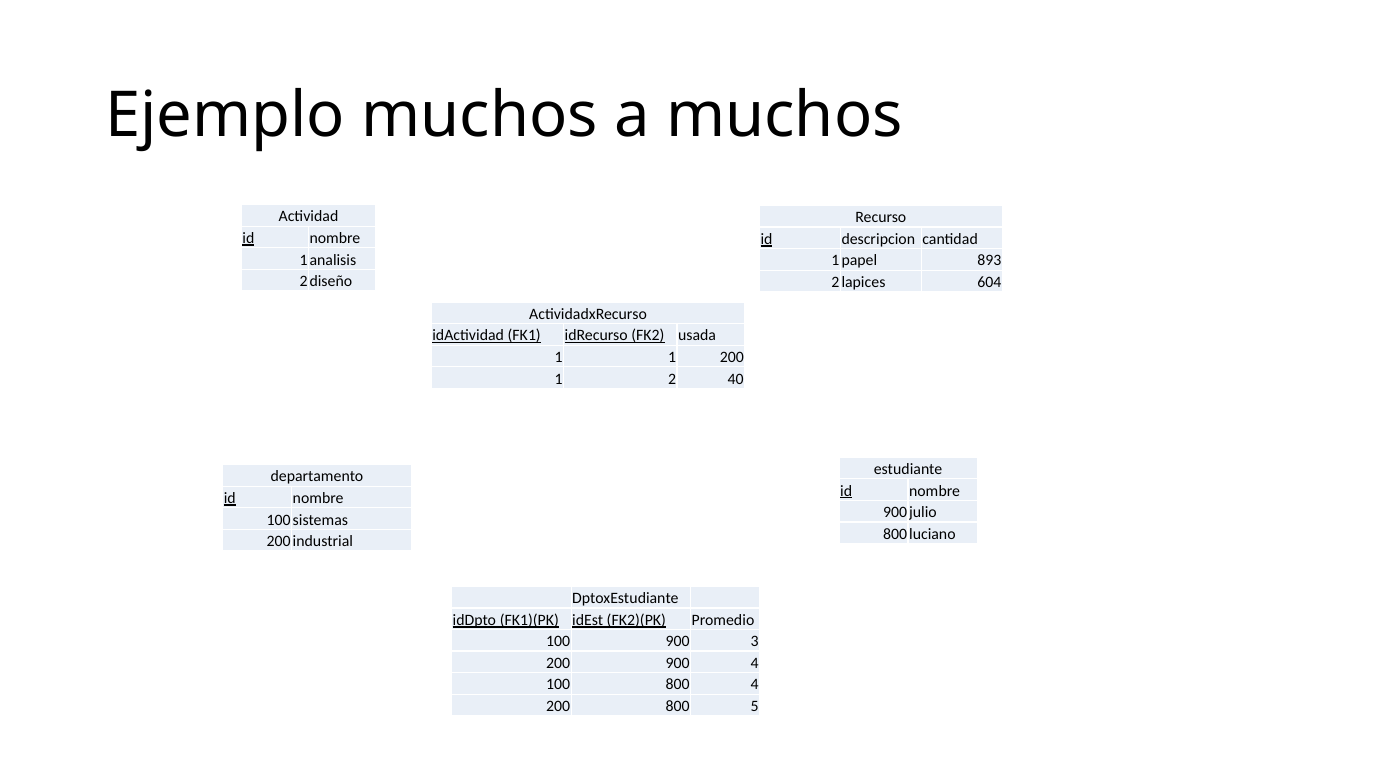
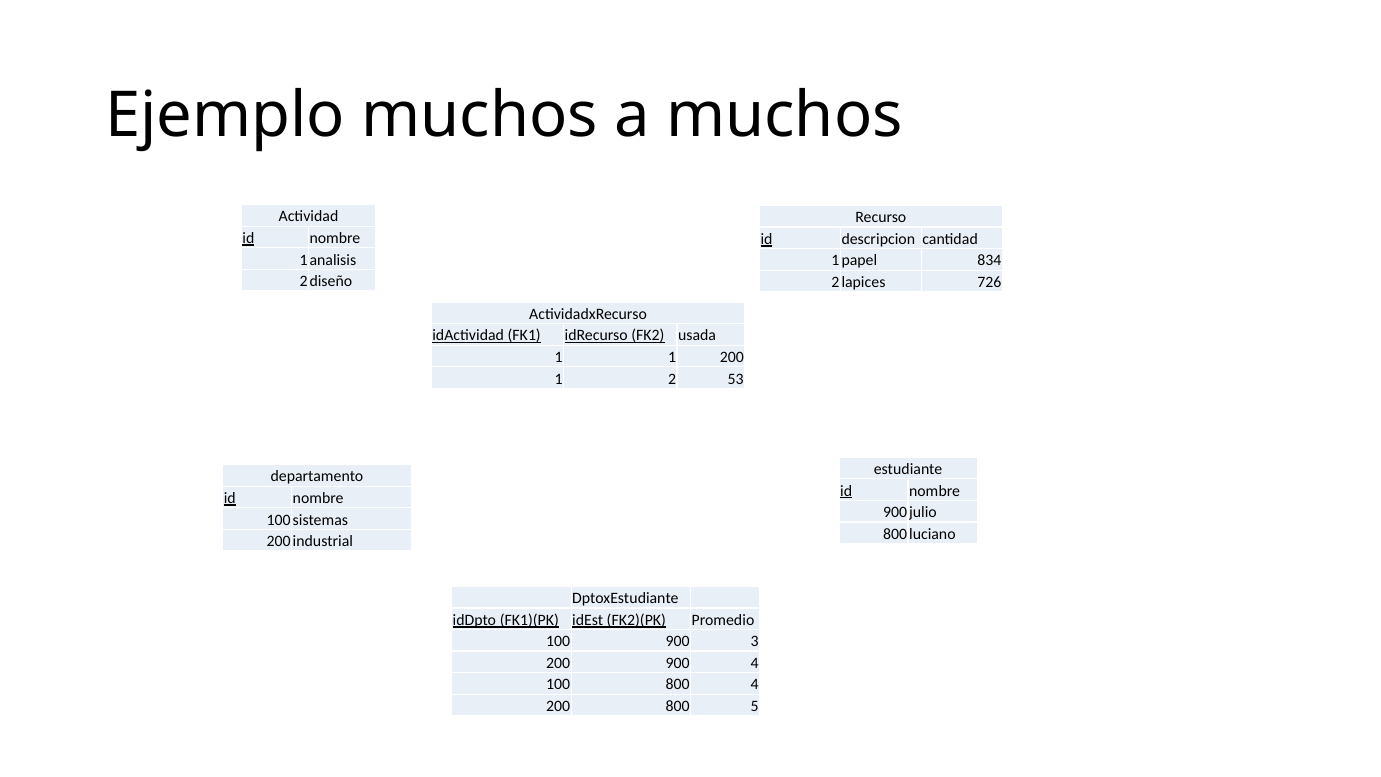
893: 893 -> 834
604: 604 -> 726
40: 40 -> 53
